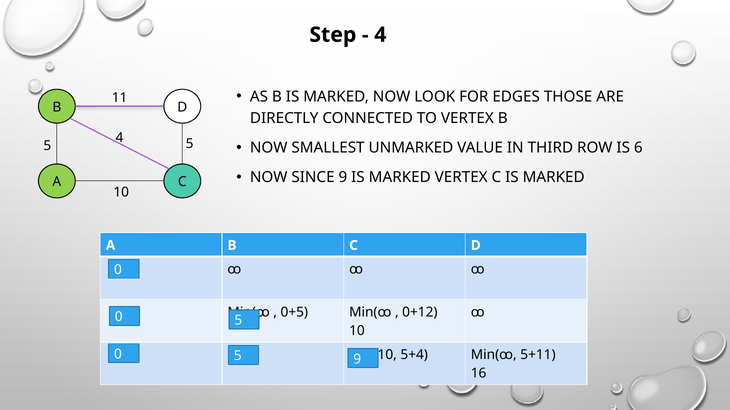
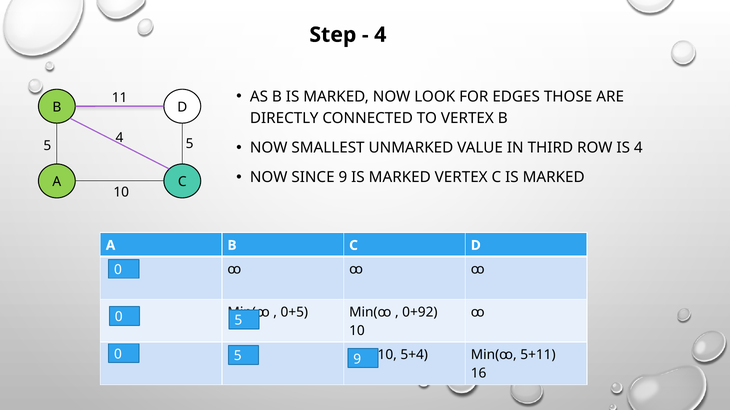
IS 6: 6 -> 4
0+12: 0+12 -> 0+92
